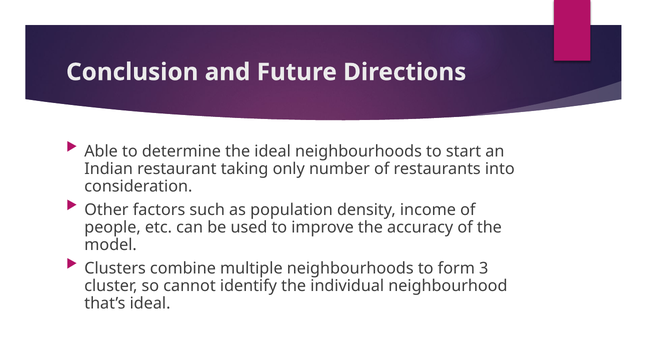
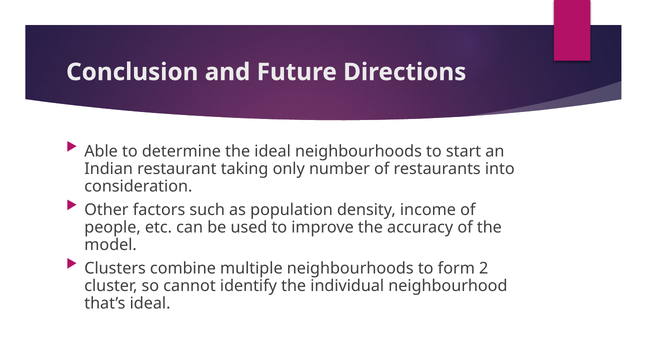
3: 3 -> 2
